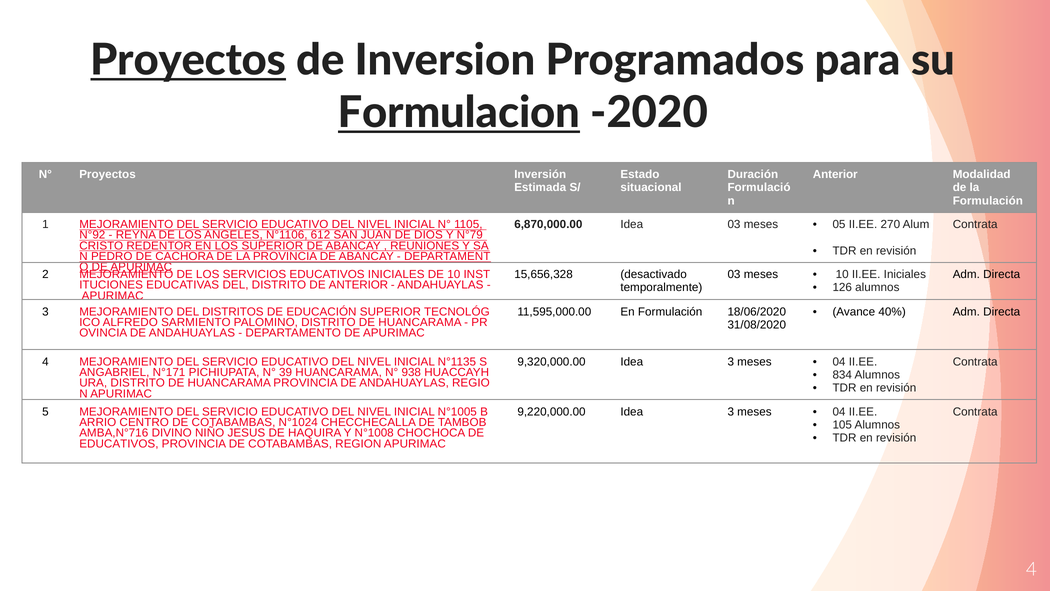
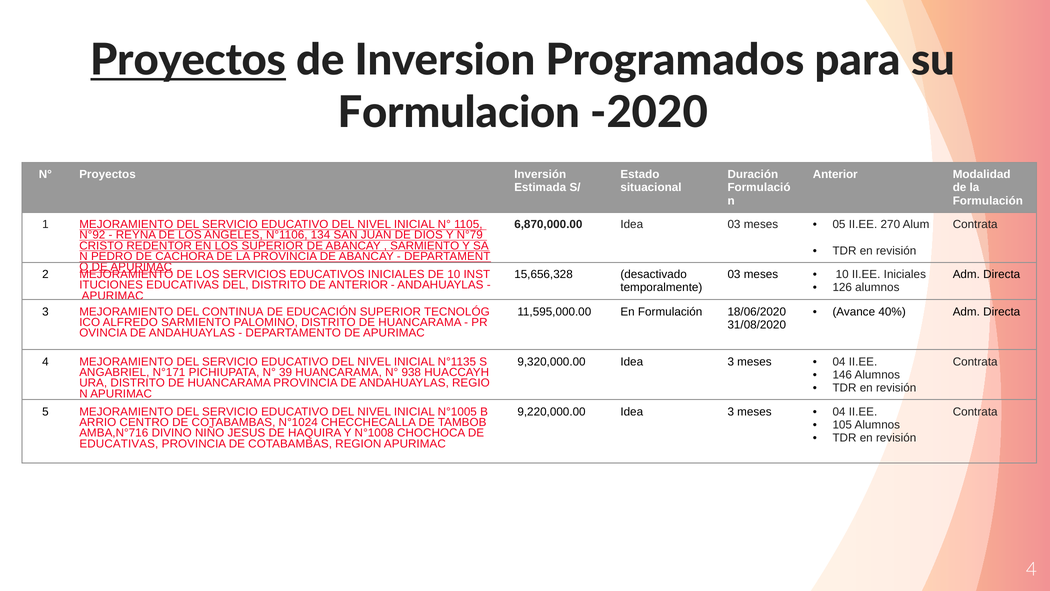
Formulacion underline: present -> none
612: 612 -> 134
REUNIONES at (425, 246): REUNIONES -> SARMIENTO
DISTRITOS: DISTRITOS -> CONTINUA
834: 834 -> 146
EDUCATIVOS at (119, 444): EDUCATIVOS -> EDUCATIVAS
